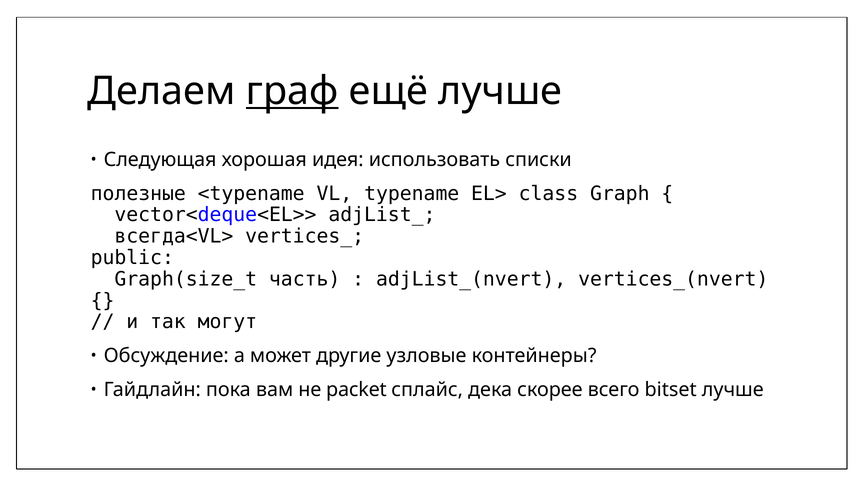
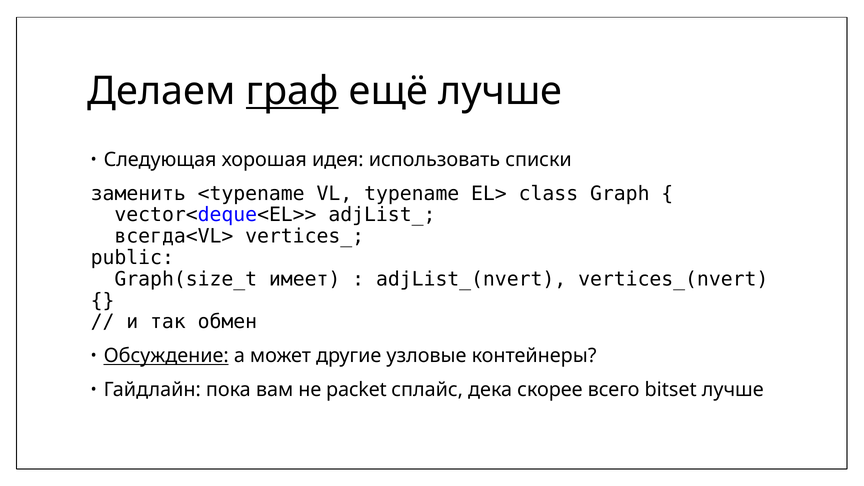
полезные: полезные -> заменить
часть: часть -> имеет
могут: могут -> обмен
Обсуждение underline: none -> present
